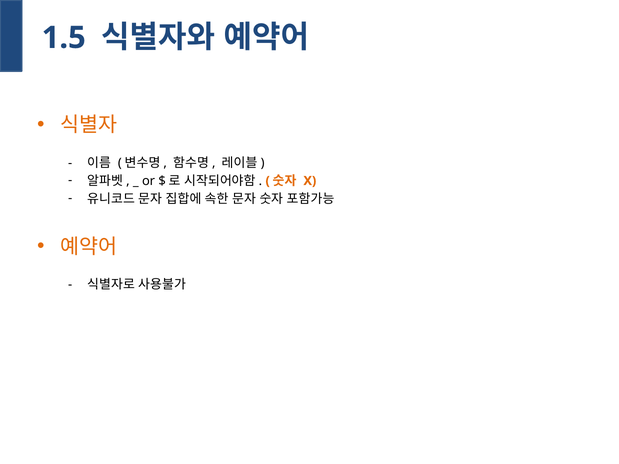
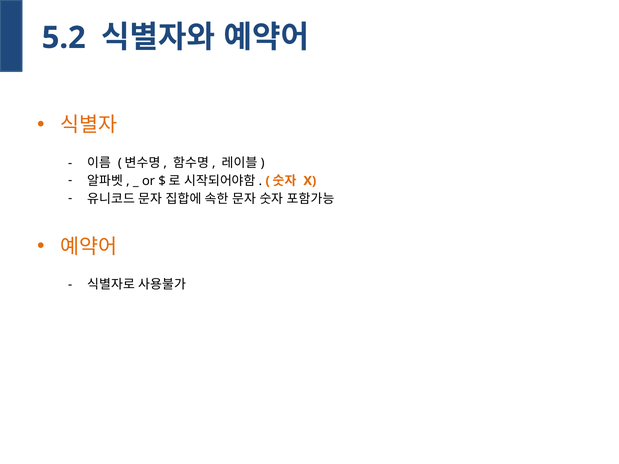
1.5: 1.5 -> 5.2
